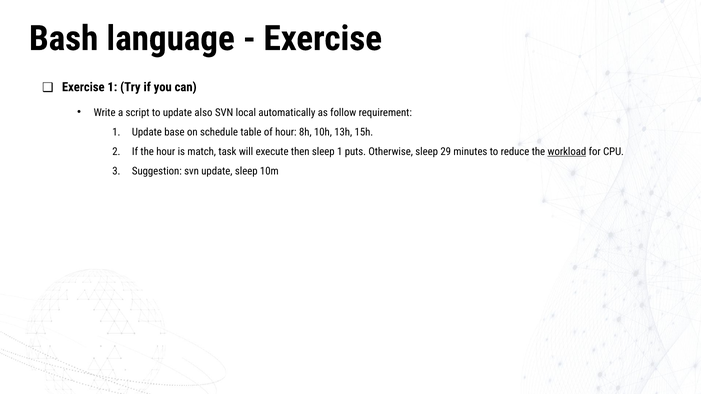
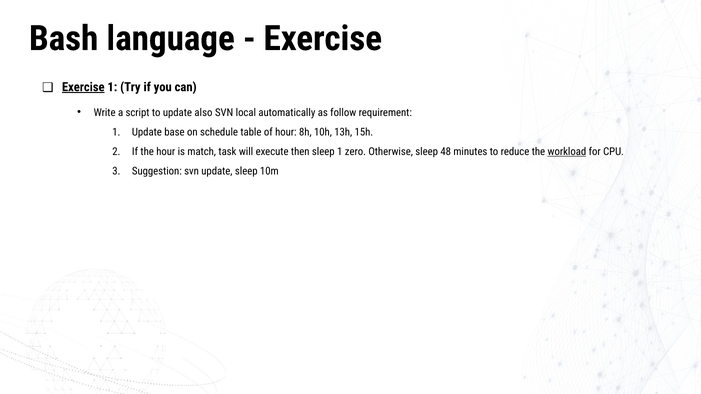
Exercise at (83, 87) underline: none -> present
puts: puts -> zero
29: 29 -> 48
